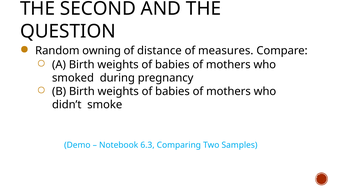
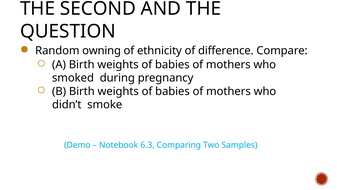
distance: distance -> ethnicity
measures: measures -> difference
